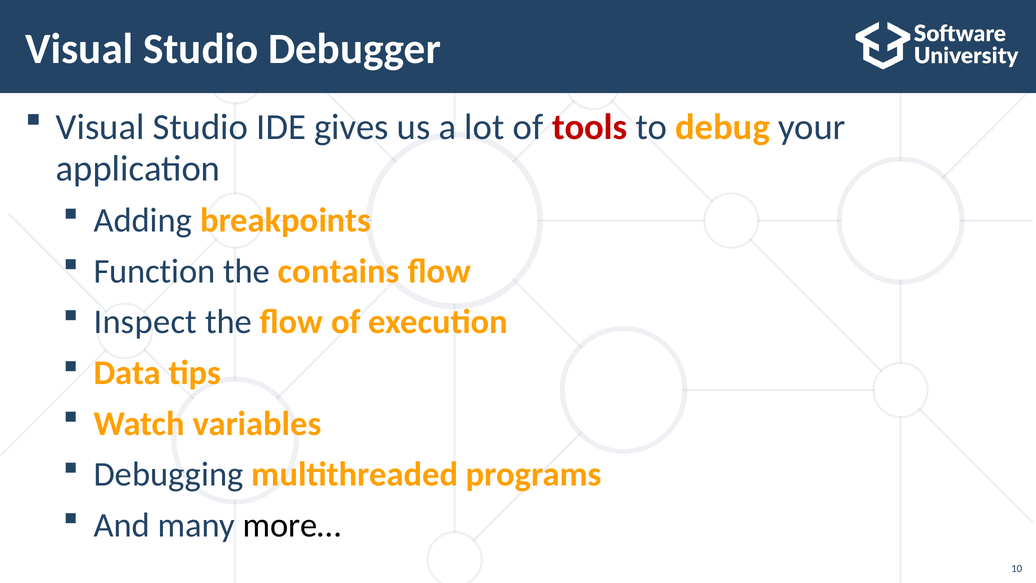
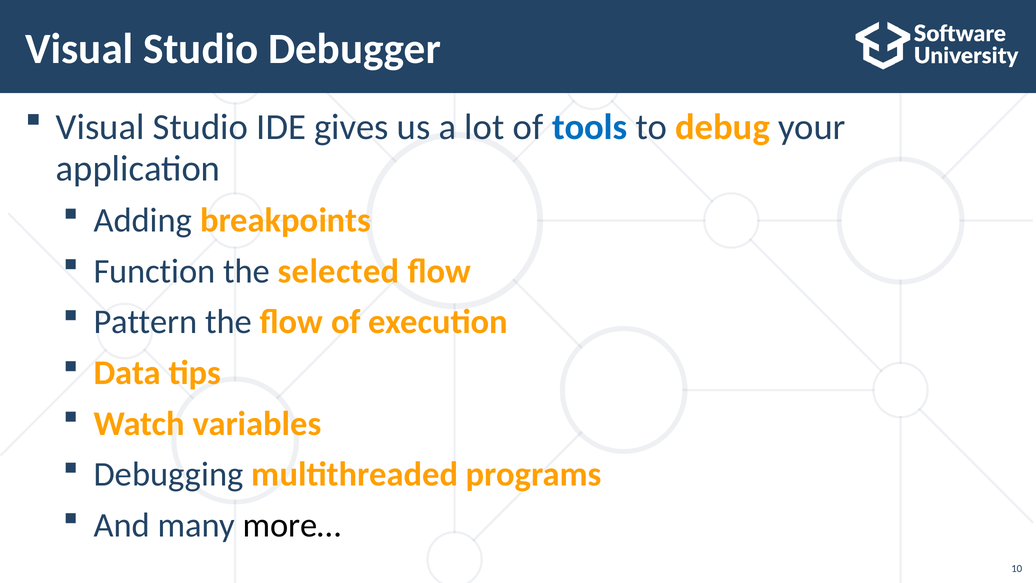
tools colour: red -> blue
contains: contains -> selected
Inspect: Inspect -> Pattern
